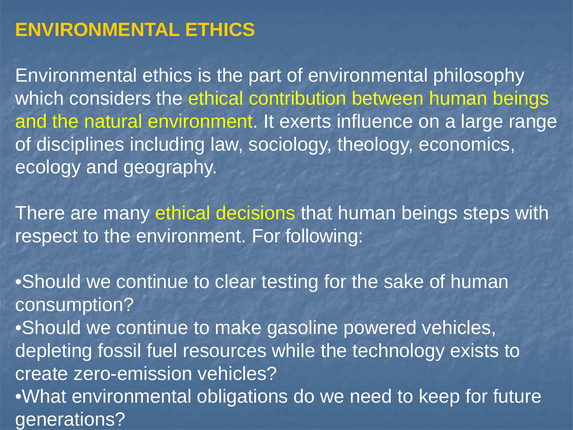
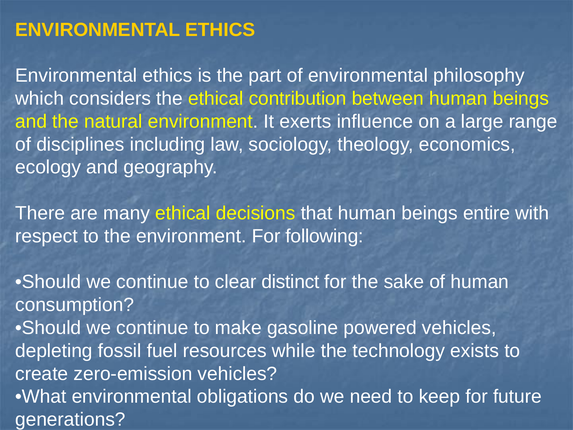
steps: steps -> entire
testing: testing -> distinct
